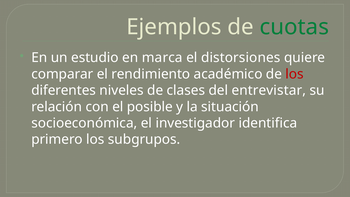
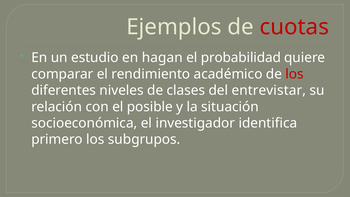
cuotas colour: green -> red
marca: marca -> hagan
distorsiones: distorsiones -> probabilidad
